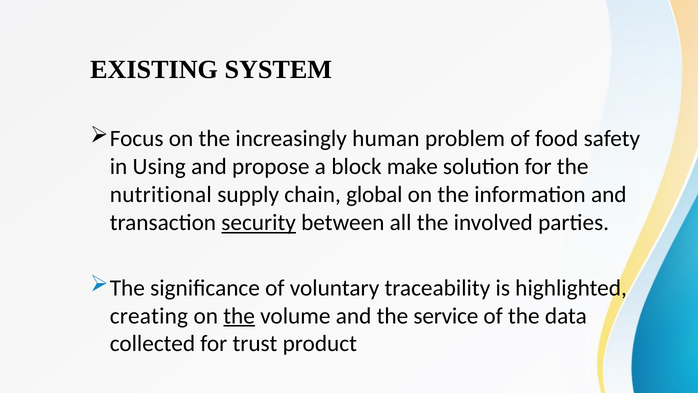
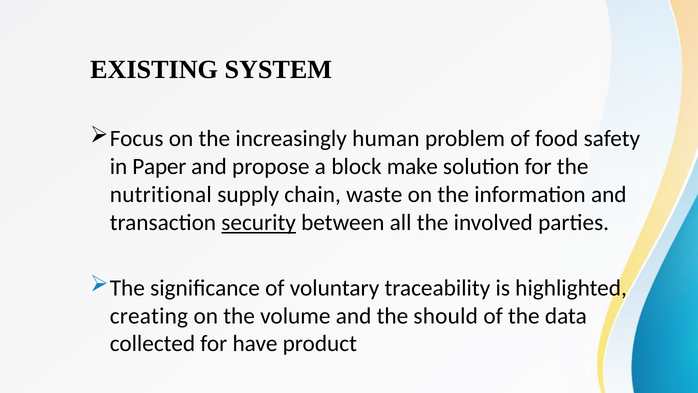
Using: Using -> Paper
global: global -> waste
the at (239, 316) underline: present -> none
service: service -> should
trust: trust -> have
